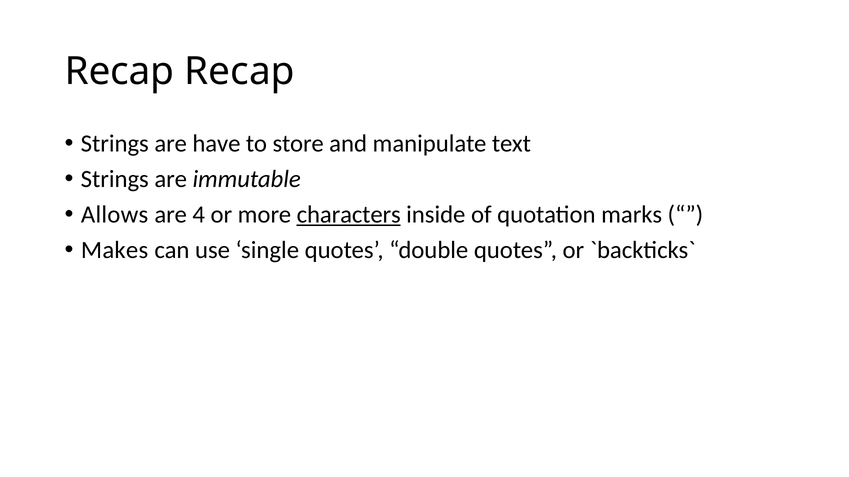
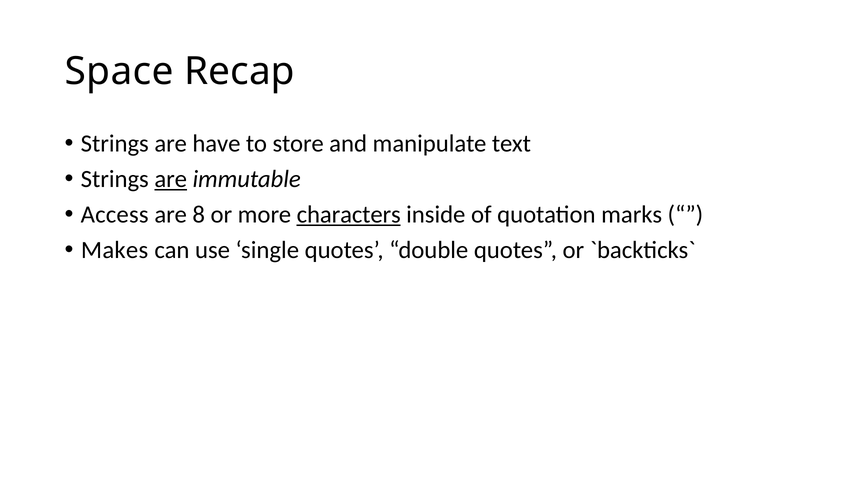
Recap at (120, 71): Recap -> Space
are at (171, 179) underline: none -> present
Allows: Allows -> Access
4: 4 -> 8
